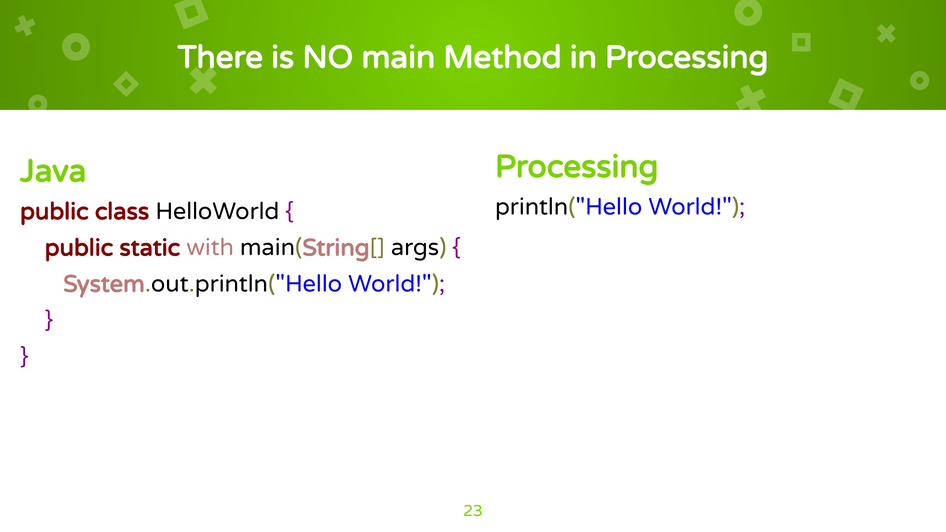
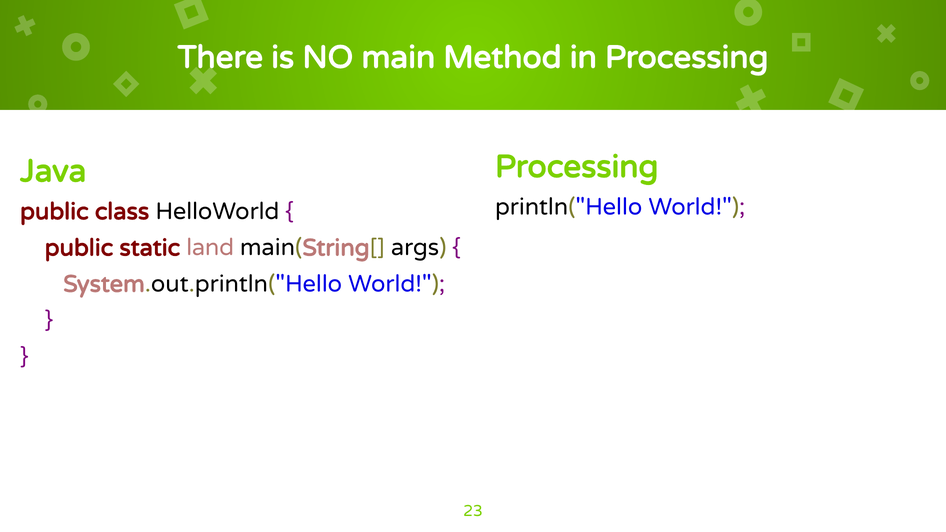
with: with -> land
